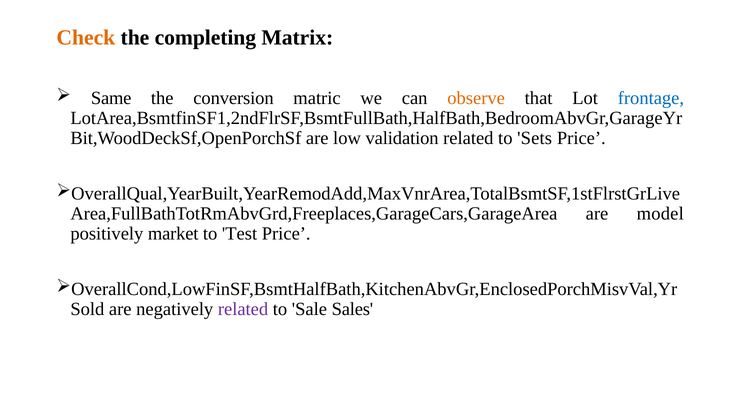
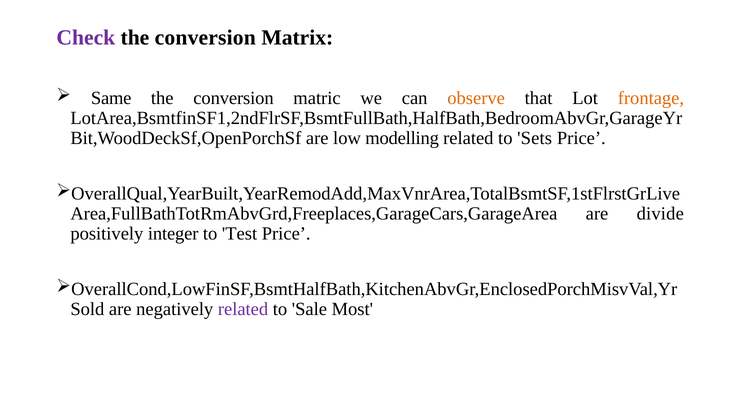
Check colour: orange -> purple
completing at (205, 37): completing -> conversion
frontage colour: blue -> orange
validation: validation -> modelling
model: model -> divide
market: market -> integer
Sales: Sales -> Most
